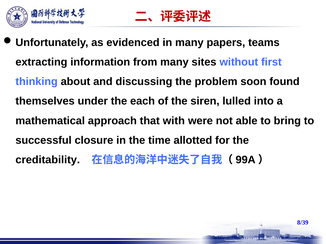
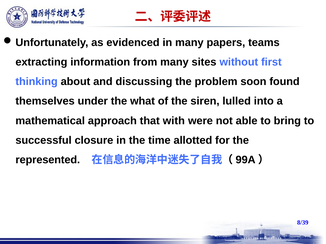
each: each -> what
creditability: creditability -> represented
